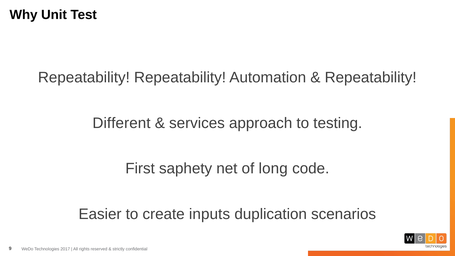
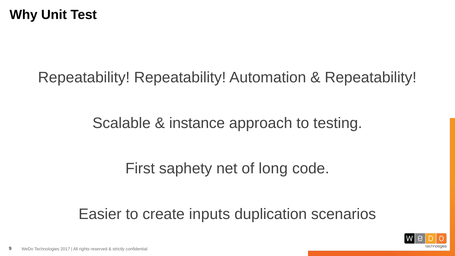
Different: Different -> Scalable
services: services -> instance
